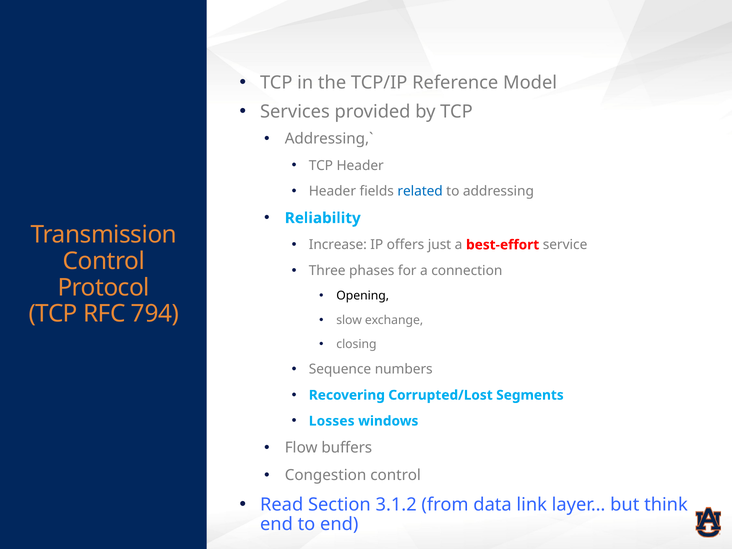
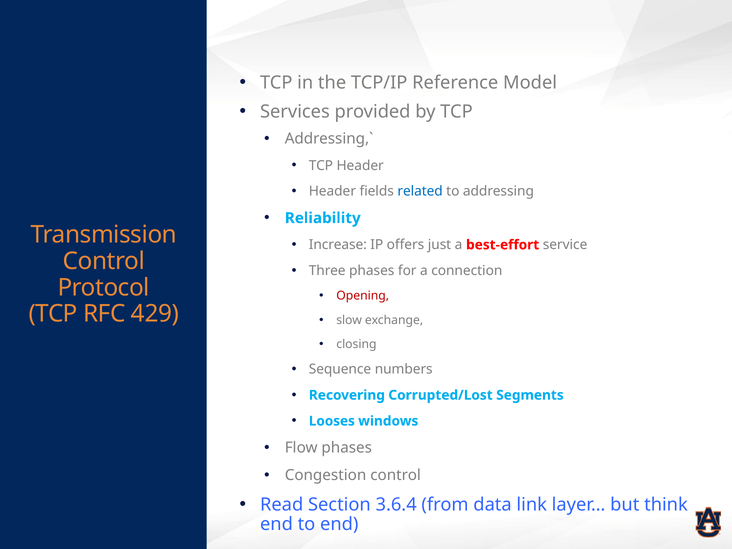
Opening colour: black -> red
794: 794 -> 429
Losses: Losses -> Looses
Flow buffers: buffers -> phases
3.1.2: 3.1.2 -> 3.6.4
